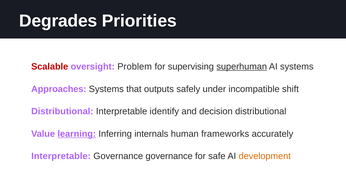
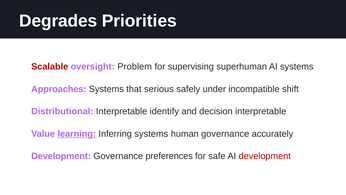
superhuman underline: present -> none
outputs: outputs -> serious
decision distributional: distributional -> interpretable
Inferring internals: internals -> systems
human frameworks: frameworks -> governance
Interpretable at (61, 156): Interpretable -> Development
Governance governance: governance -> preferences
development at (265, 156) colour: orange -> red
